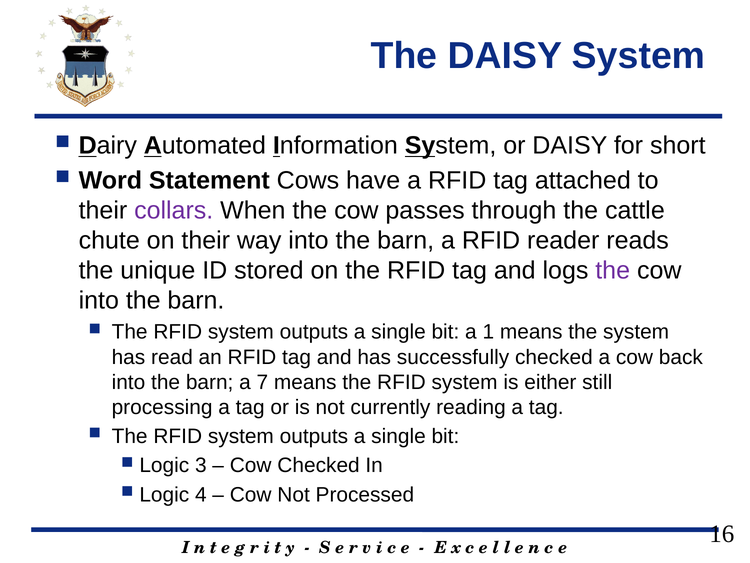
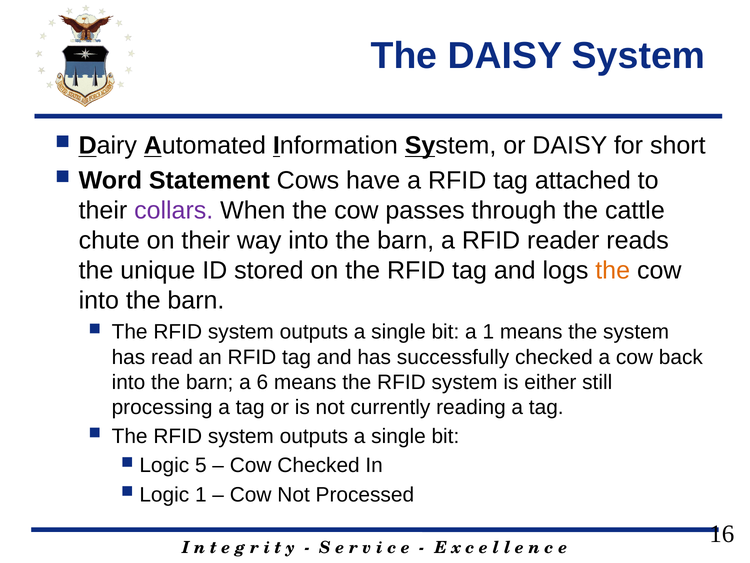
the at (613, 270) colour: purple -> orange
7: 7 -> 6
3: 3 -> 5
Logic 4: 4 -> 1
